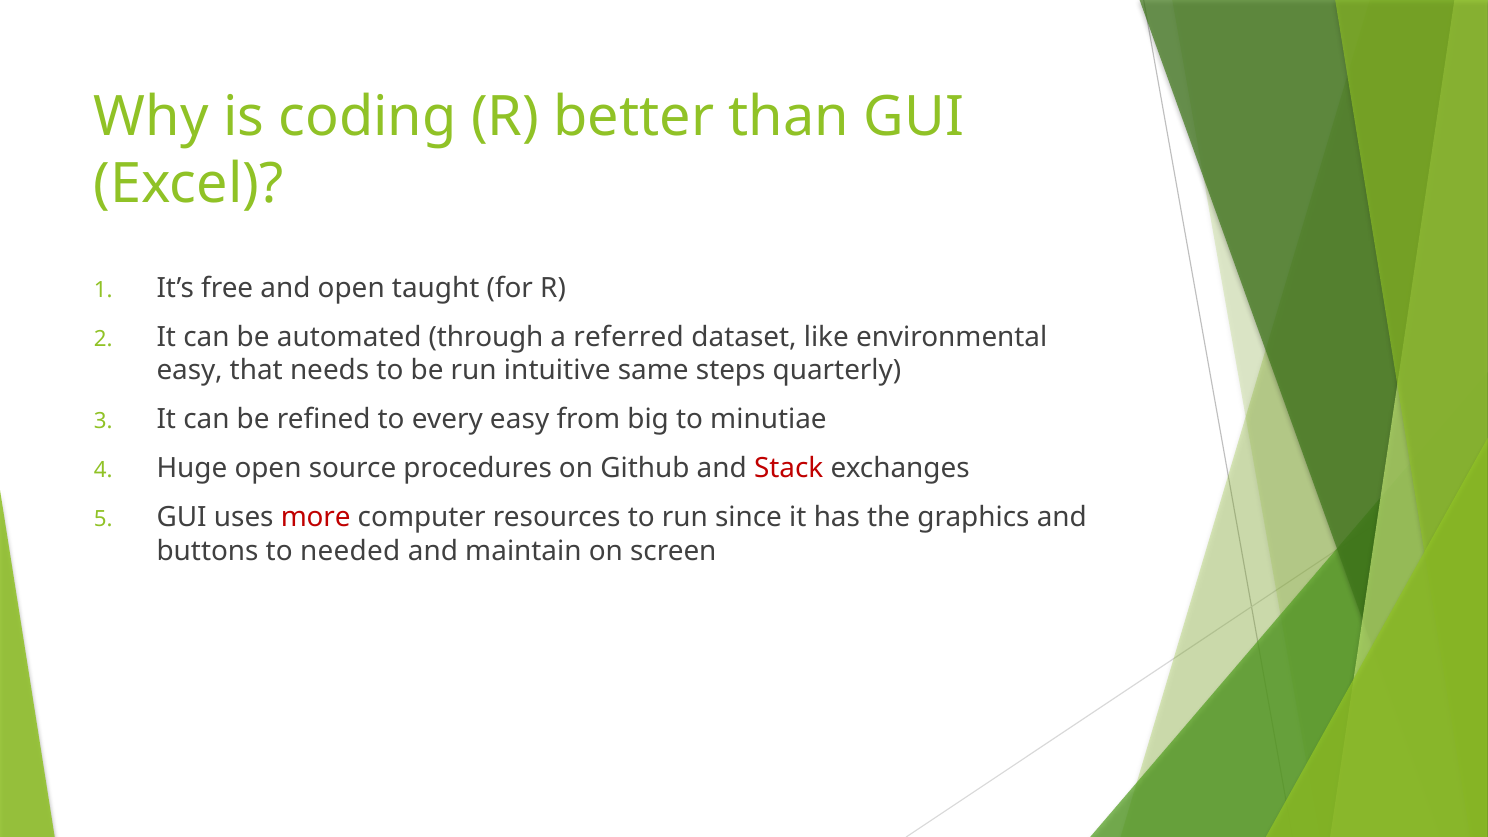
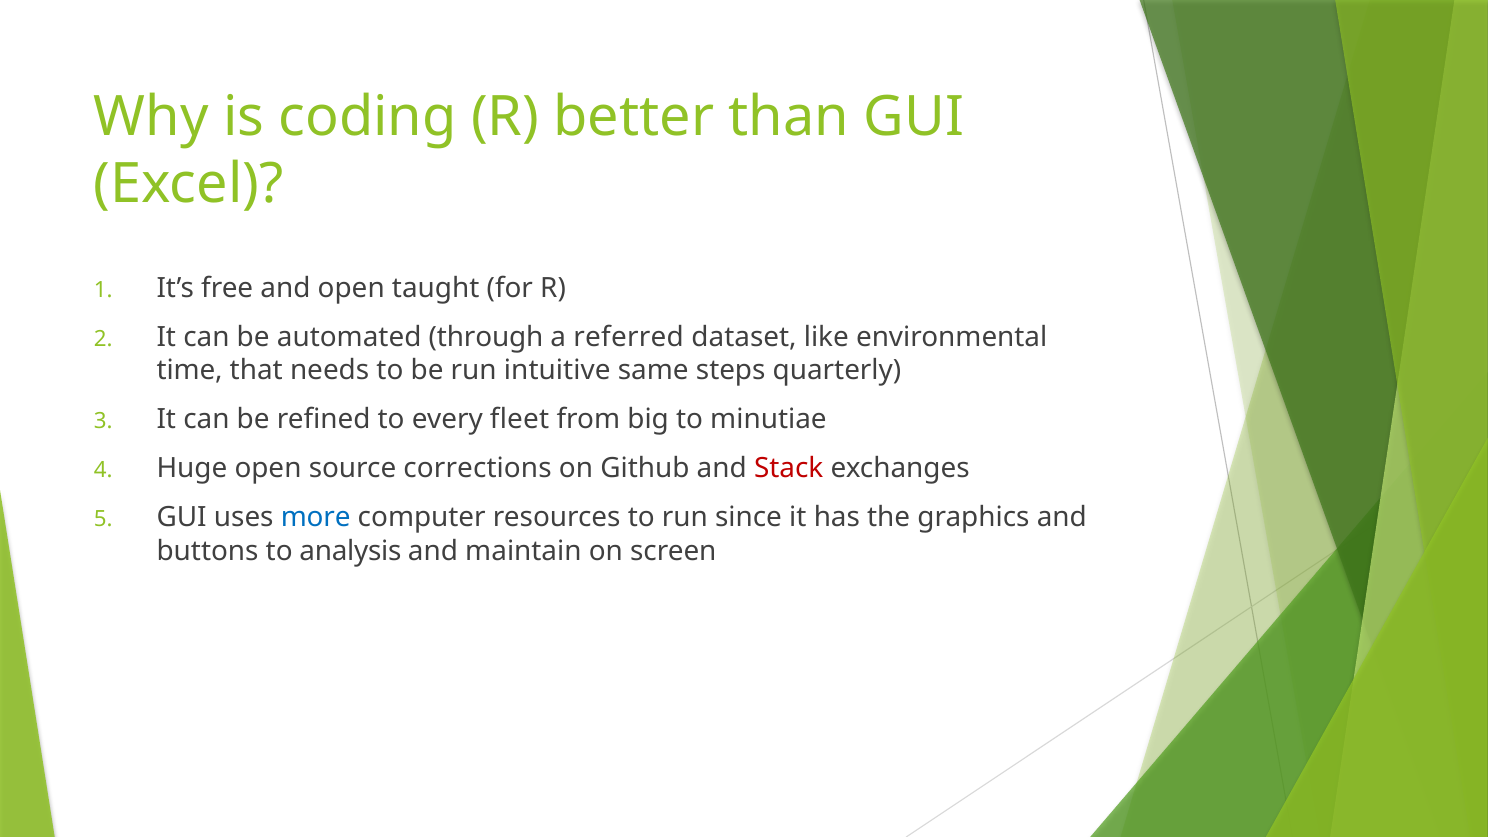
easy at (190, 370): easy -> time
every easy: easy -> fleet
procedures: procedures -> corrections
more colour: red -> blue
needed: needed -> analysis
